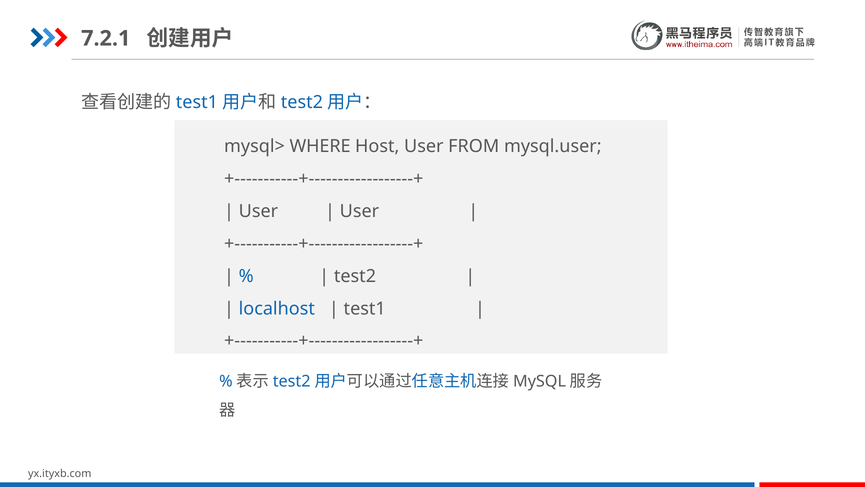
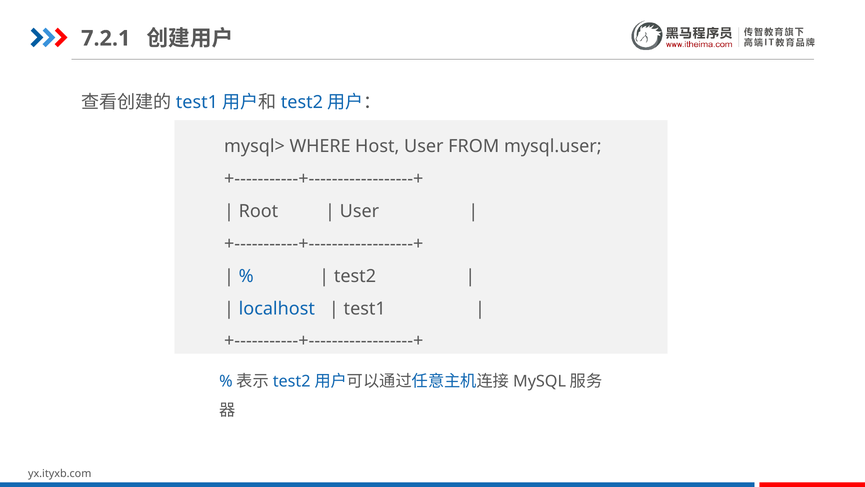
User at (258, 211): User -> Root
